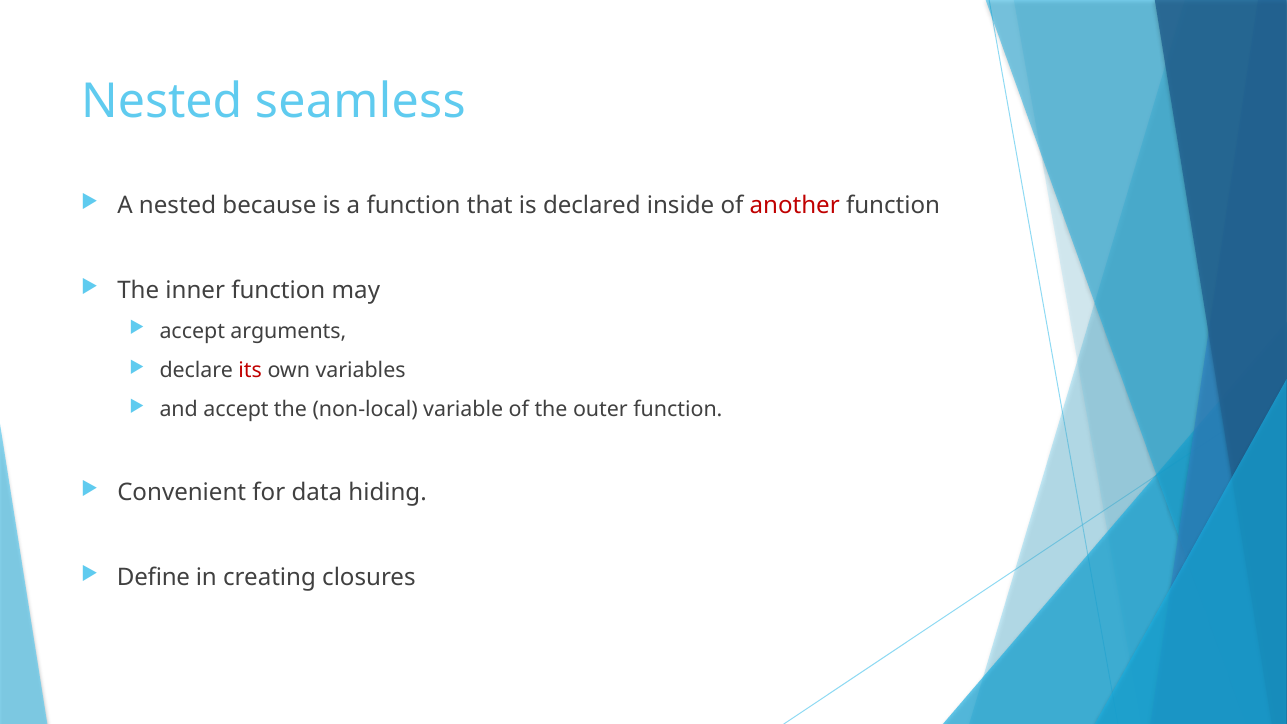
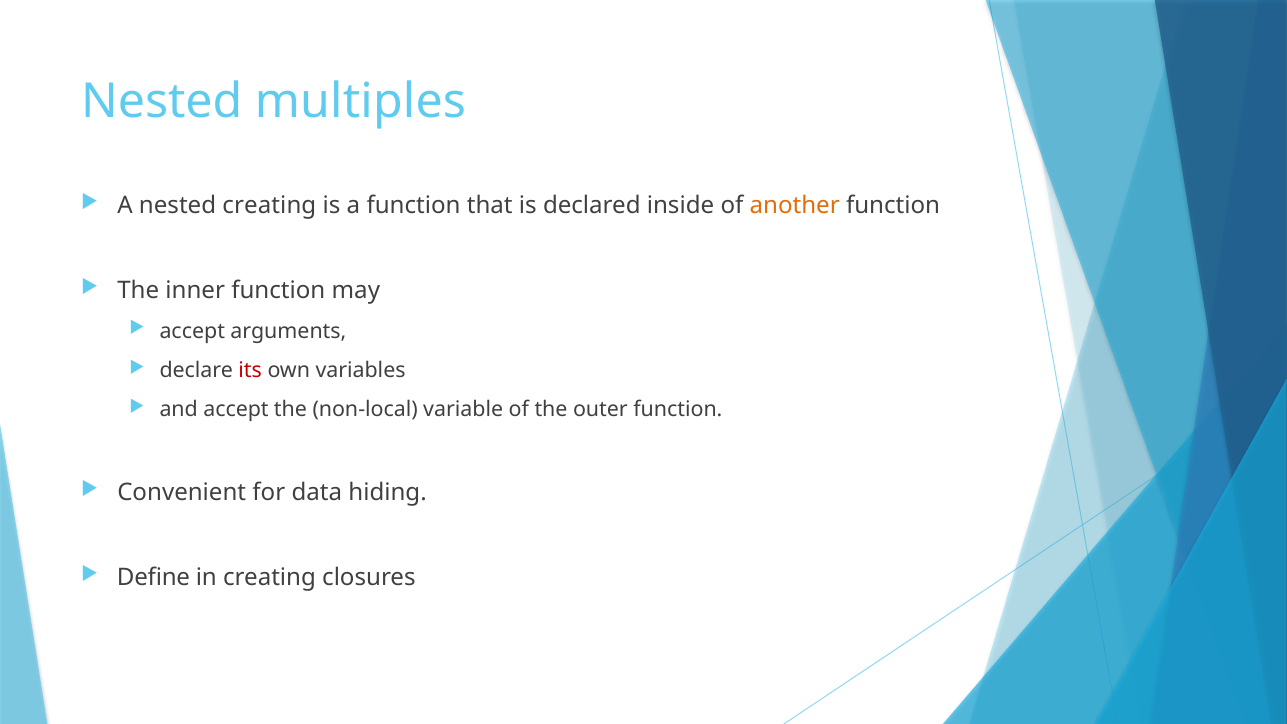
seamless: seamless -> multiples
nested because: because -> creating
another colour: red -> orange
